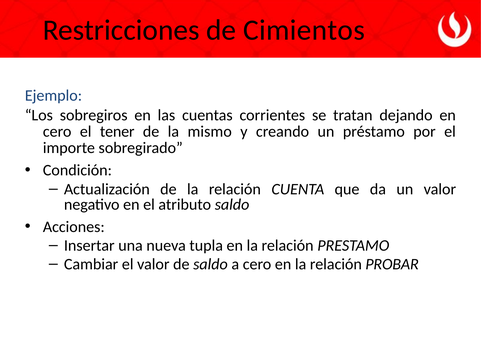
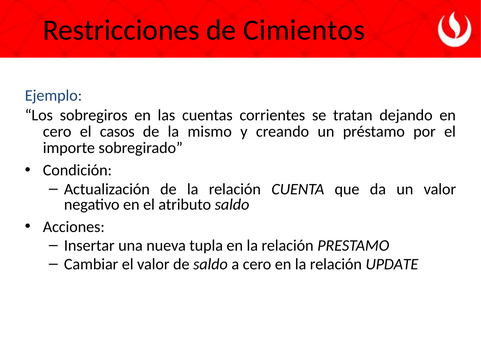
tener: tener -> casos
PROBAR: PROBAR -> UPDATE
